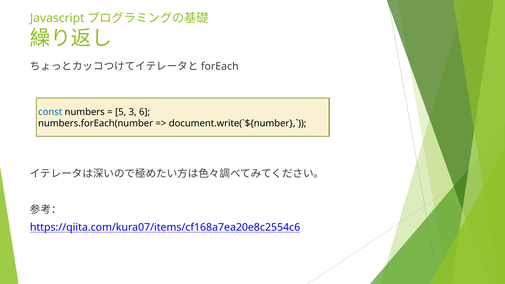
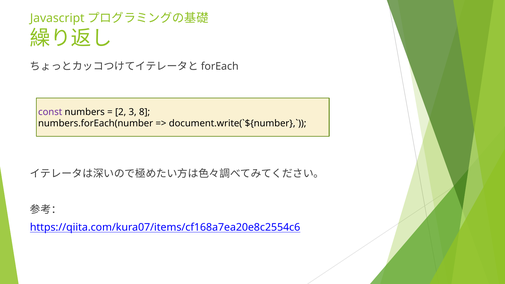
const colour: blue -> purple
5: 5 -> 2
6: 6 -> 8
